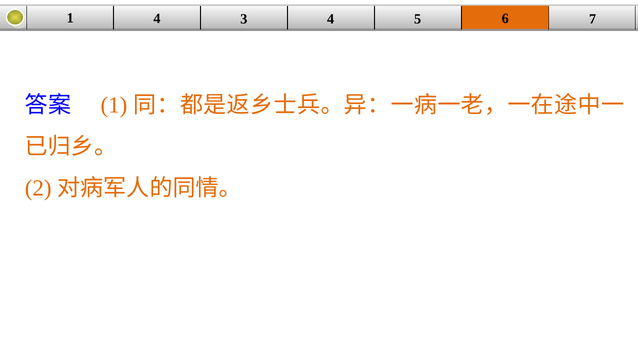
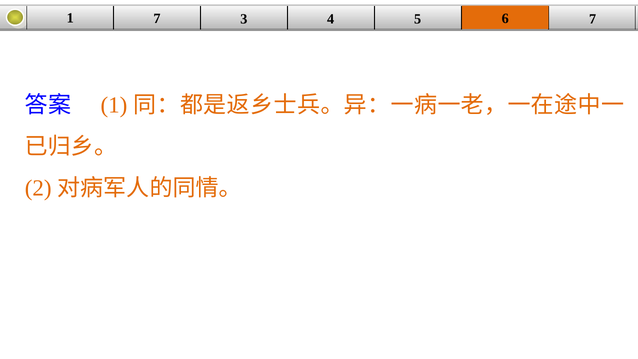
1 4: 4 -> 7
